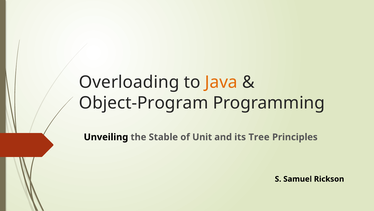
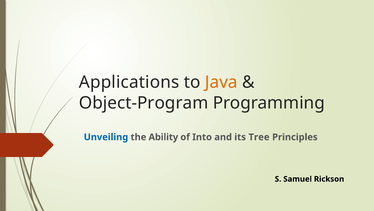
Overloading: Overloading -> Applications
Unveiling colour: black -> blue
Stable: Stable -> Ability
Unit: Unit -> Into
